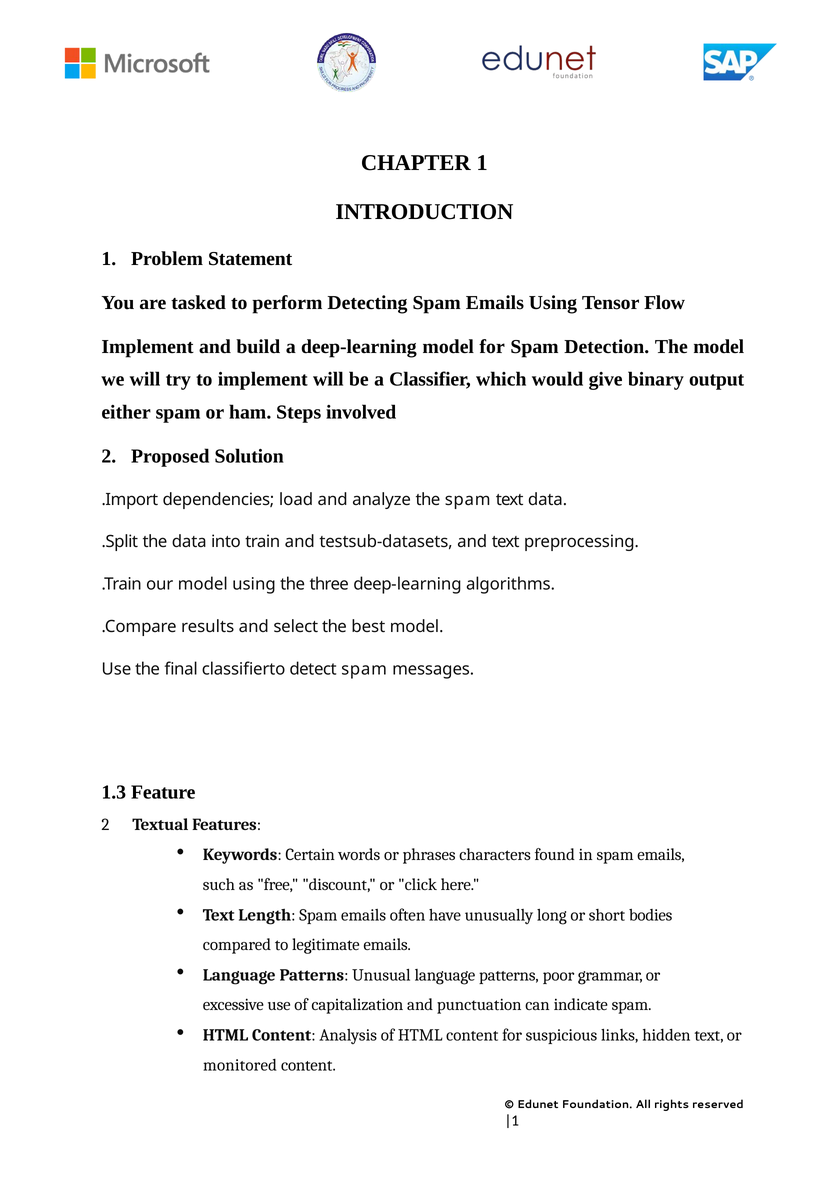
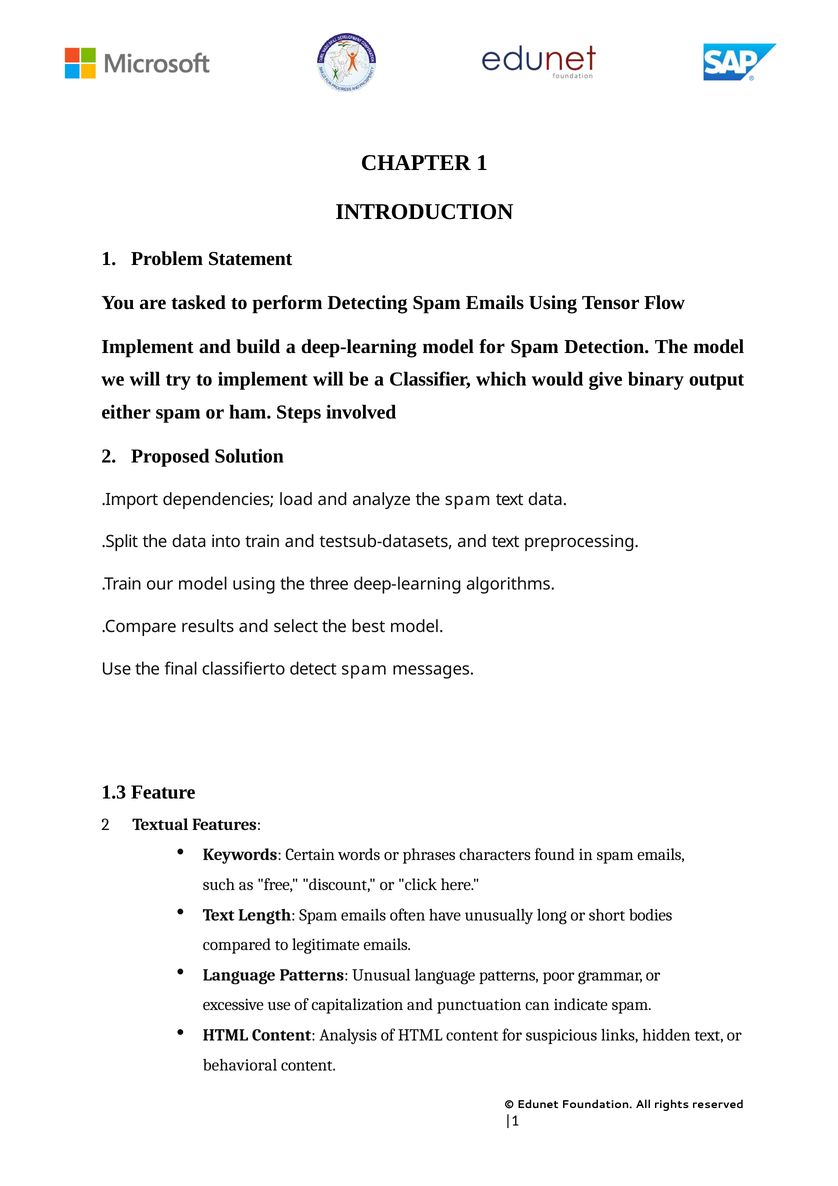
monitored: monitored -> behavioral
